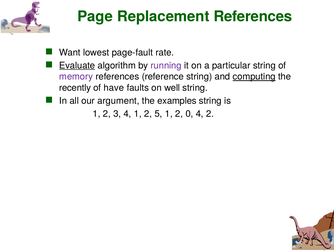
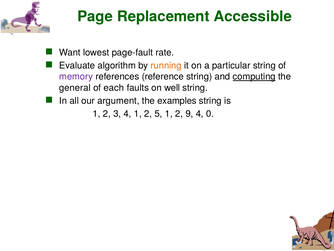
Replacement References: References -> Accessible
Evaluate underline: present -> none
running colour: purple -> orange
recently: recently -> general
have: have -> each
0: 0 -> 9
4 2: 2 -> 0
